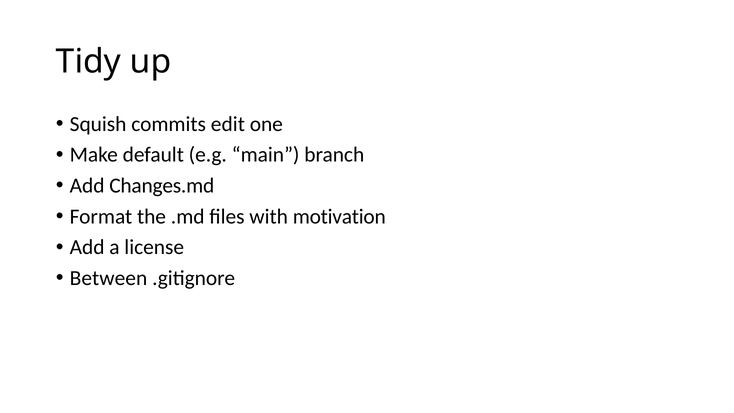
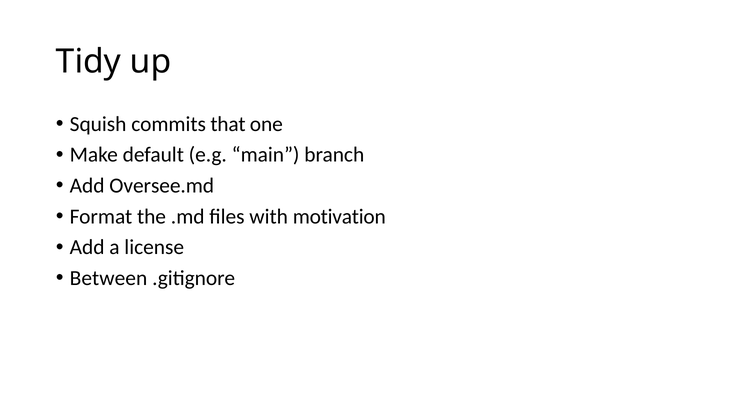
edit: edit -> that
Changes.md: Changes.md -> Oversee.md
